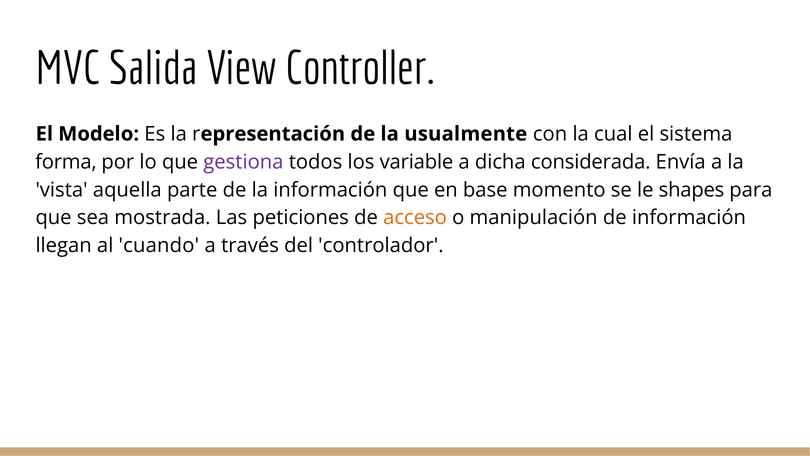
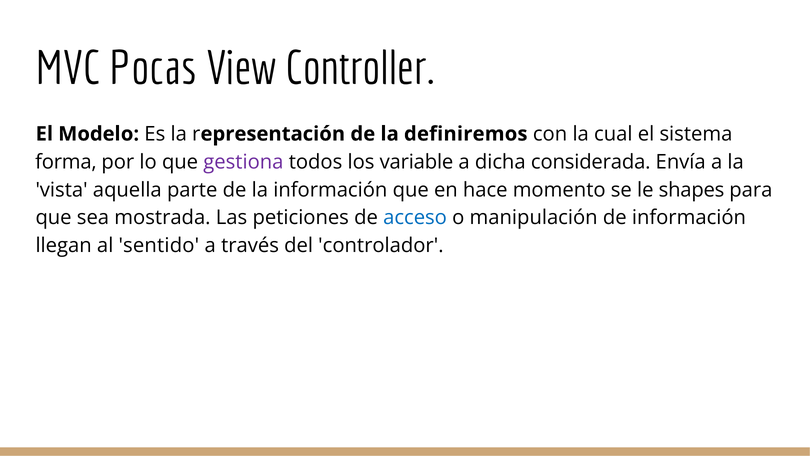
Salida: Salida -> Pocas
usualmente: usualmente -> definiremos
base: base -> hace
acceso colour: orange -> blue
cuando: cuando -> sentido
